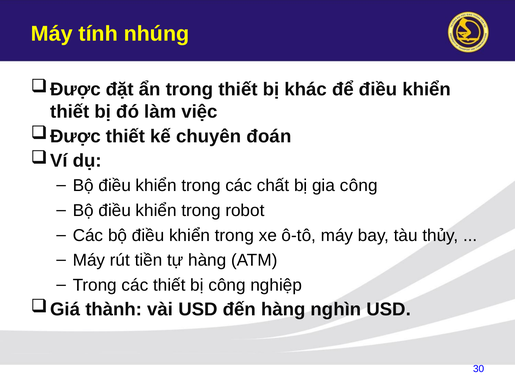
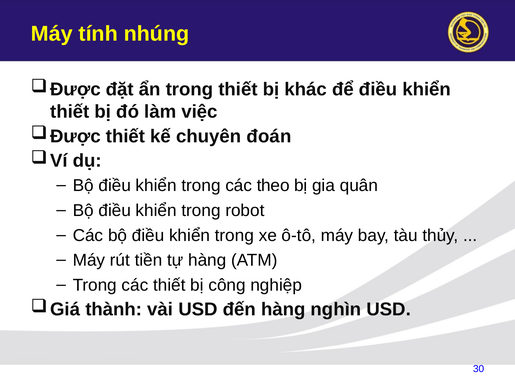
chất: chất -> theo
gia công: công -> quân
